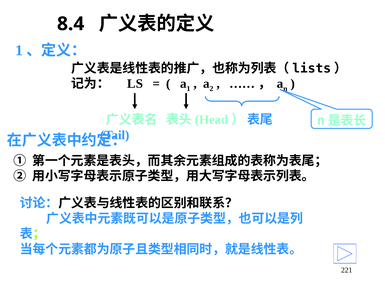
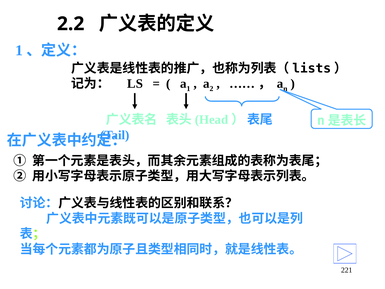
8.4: 8.4 -> 2.2
